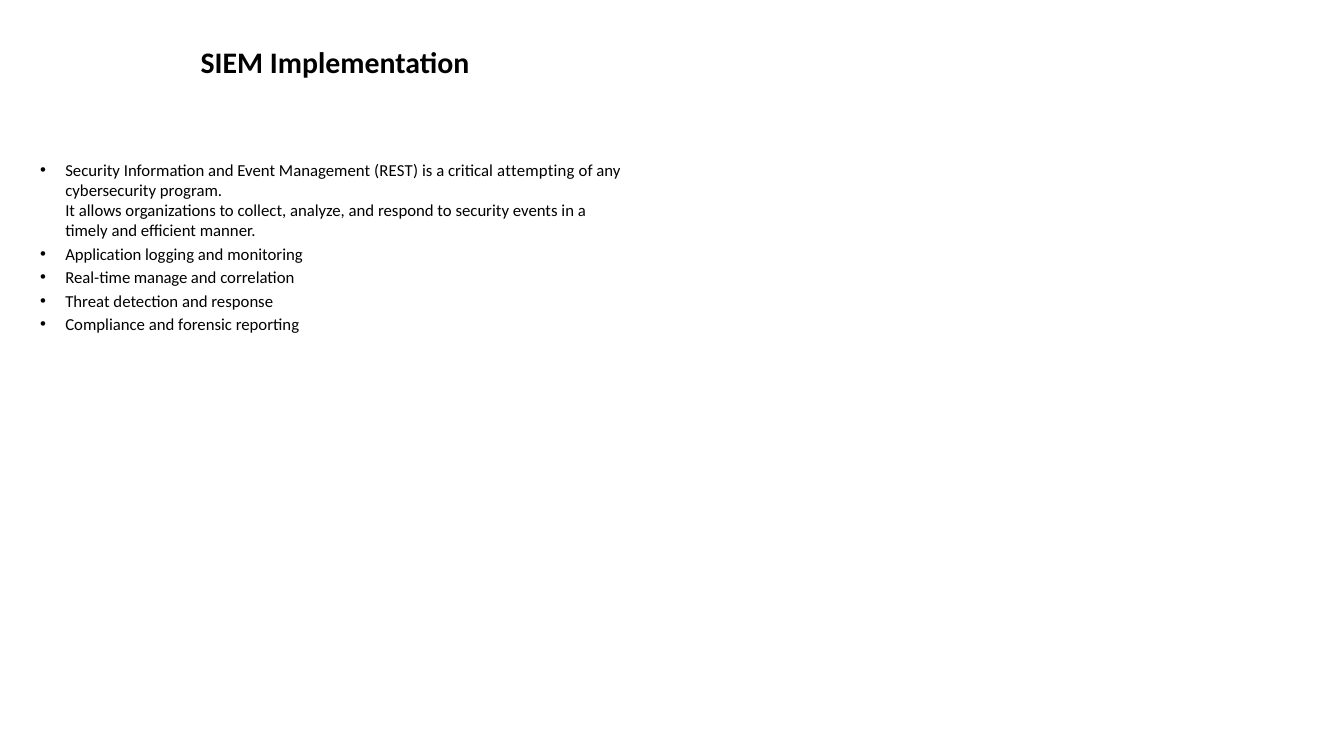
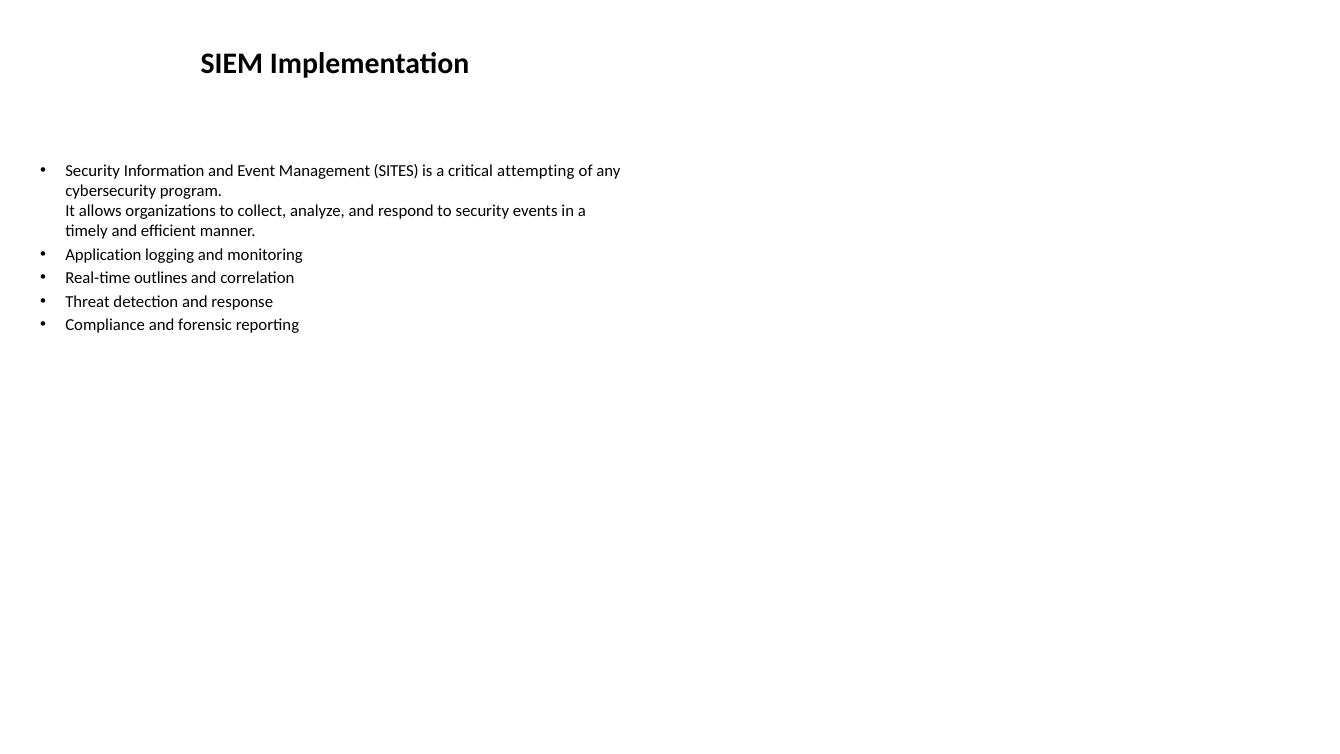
REST: REST -> SITES
manage: manage -> outlines
